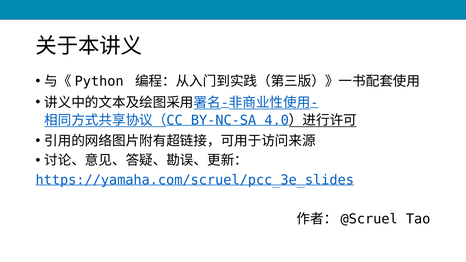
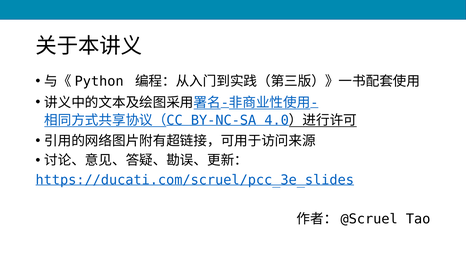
https://yamaha.com/scruel/pcc_3e_slides: https://yamaha.com/scruel/pcc_3e_slides -> https://ducati.com/scruel/pcc_3e_slides
